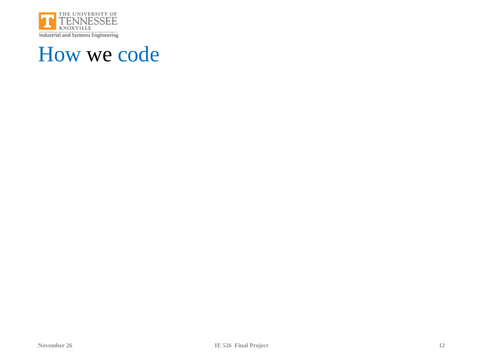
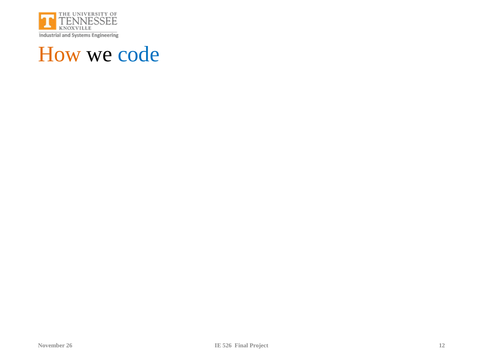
How colour: blue -> orange
